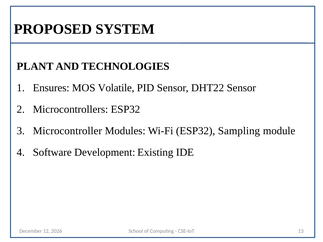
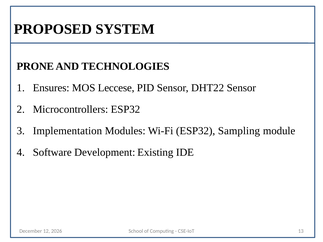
PLANT: PLANT -> PRONE
Volatile: Volatile -> Leccese
Microcontroller: Microcontroller -> Implementation
